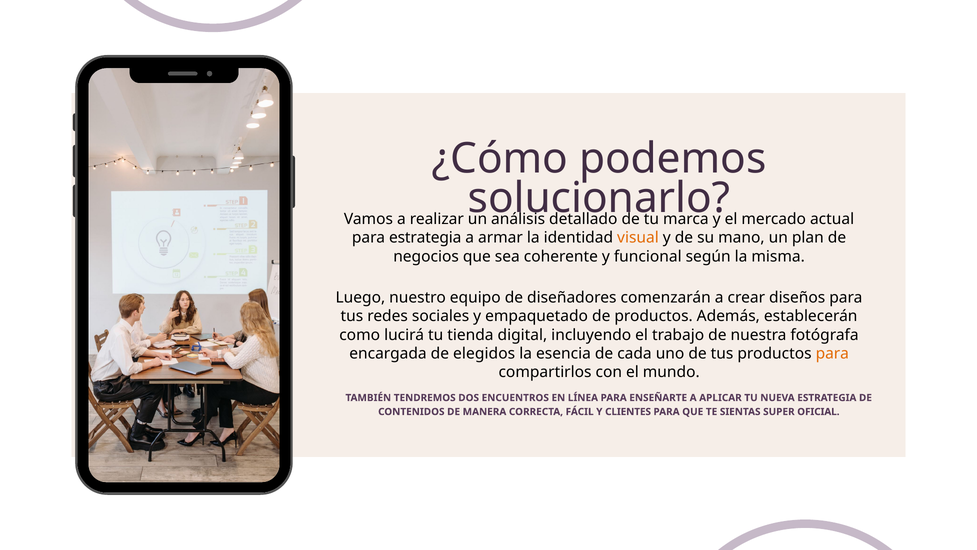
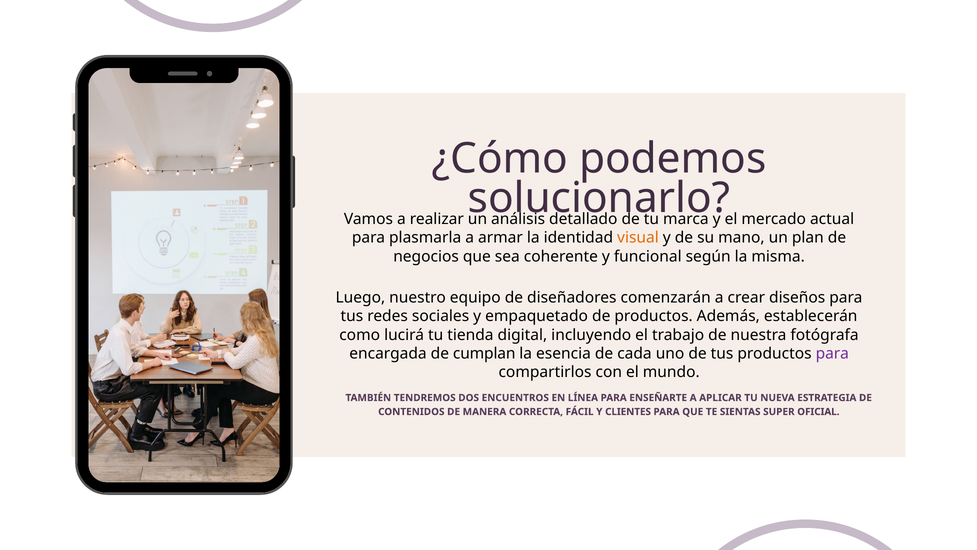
para estrategia: estrategia -> plasmarla
elegidos: elegidos -> cumplan
para at (832, 353) colour: orange -> purple
